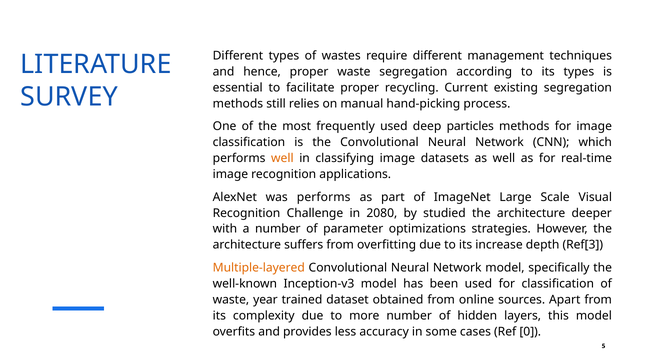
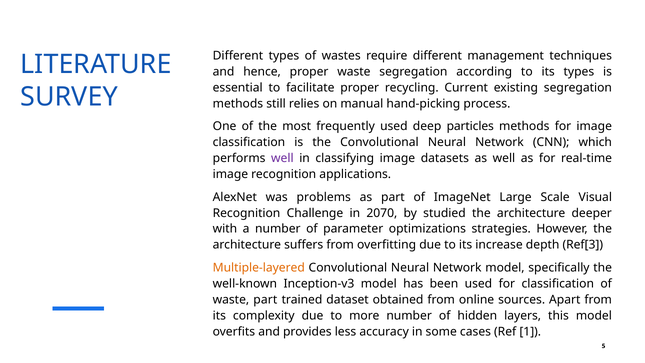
well at (282, 158) colour: orange -> purple
was performs: performs -> problems
2080: 2080 -> 2070
waste year: year -> part
0: 0 -> 1
